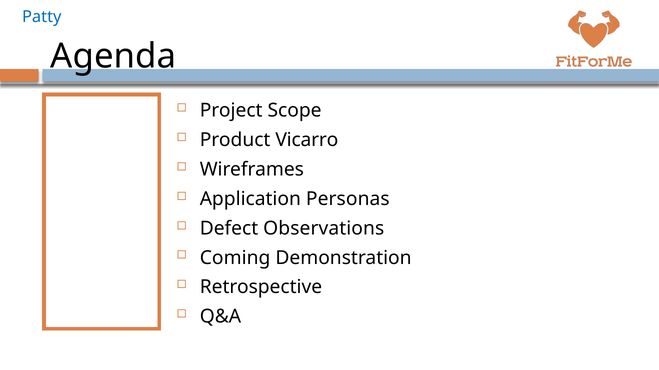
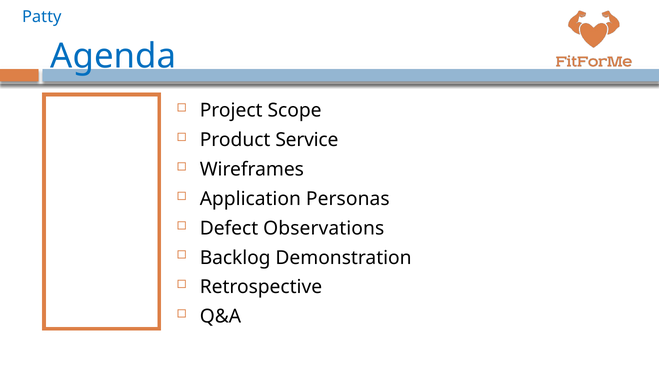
Agenda colour: black -> blue
Vicarro: Vicarro -> Service
Coming: Coming -> Backlog
